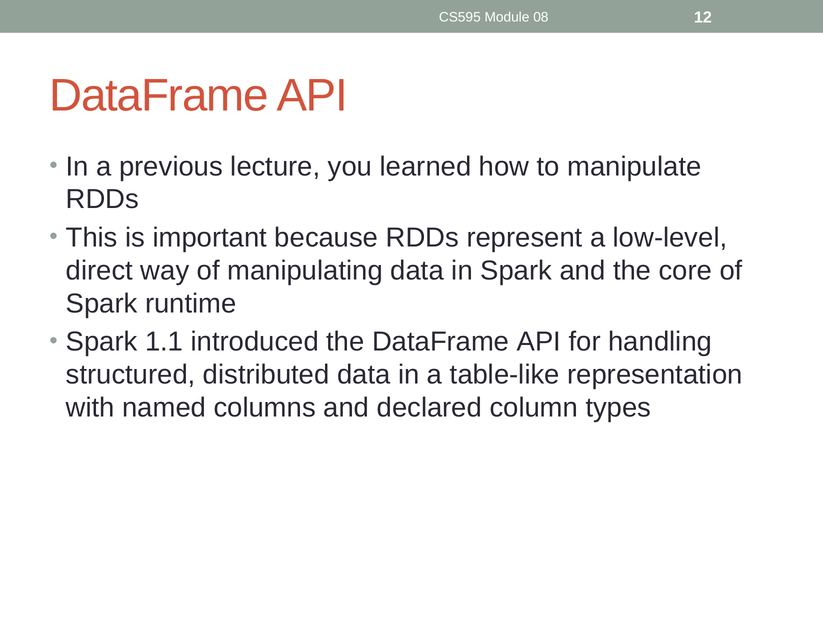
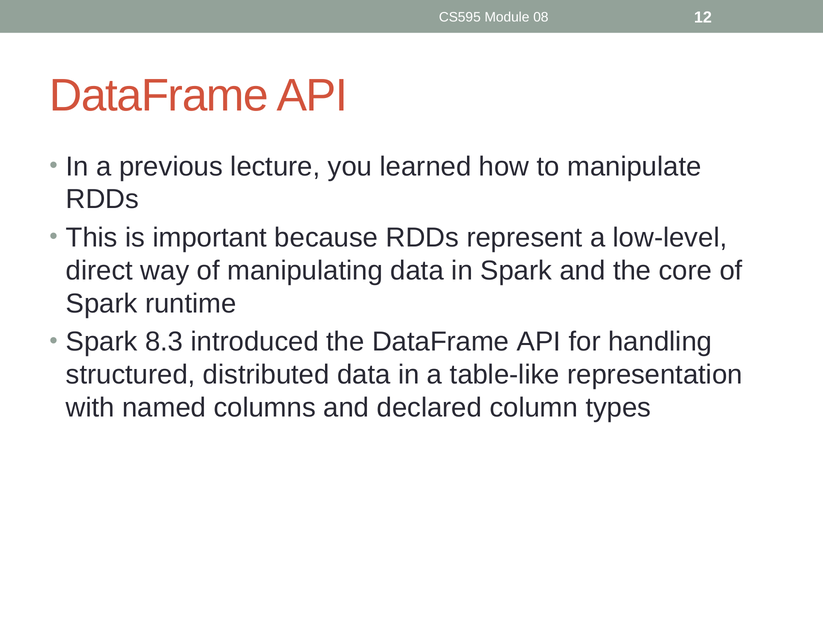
1.1: 1.1 -> 8.3
